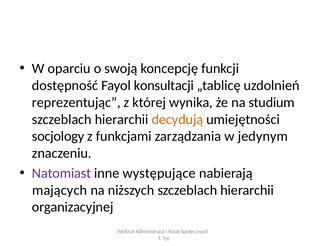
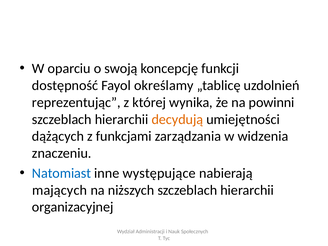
konsultacji: konsultacji -> określamy
studium: studium -> powinni
socjology: socjology -> dążących
jedynym: jedynym -> widzenia
Natomiast colour: purple -> blue
